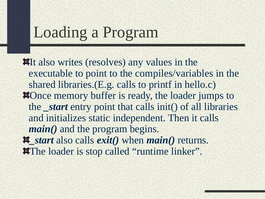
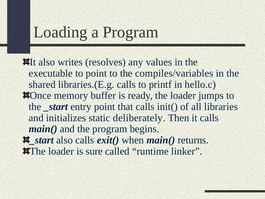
independent: independent -> deliberately
stop: stop -> sure
